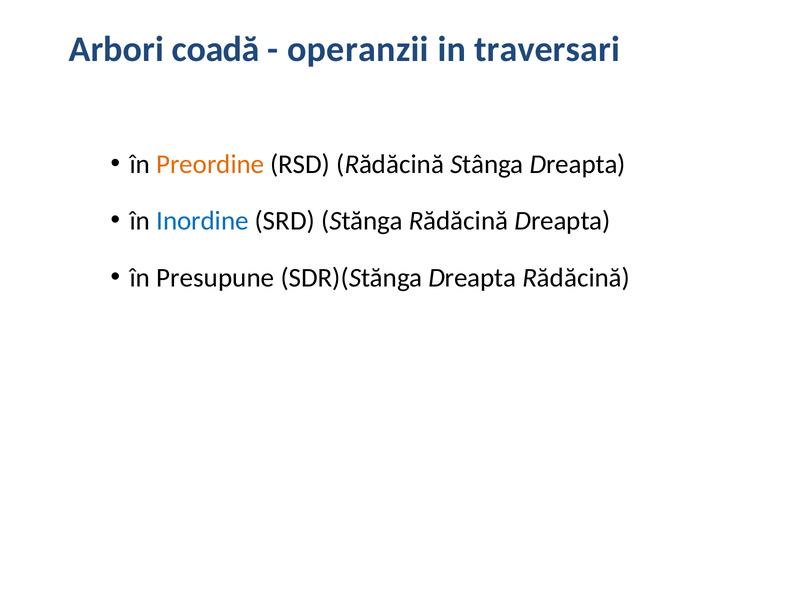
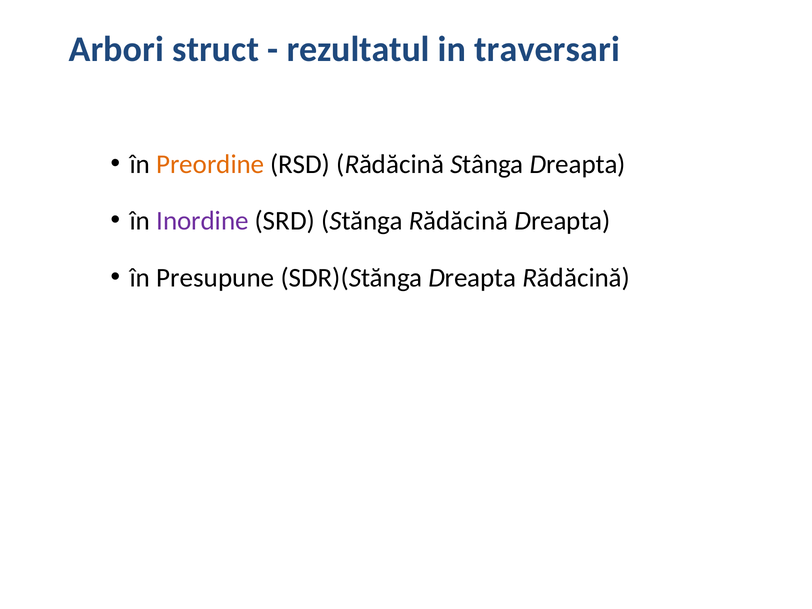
coadă: coadă -> struct
operanzii: operanzii -> rezultatul
Inordine colour: blue -> purple
